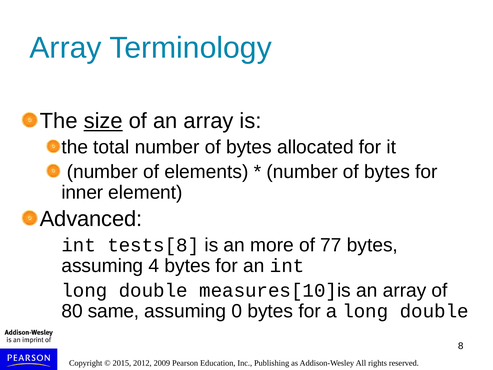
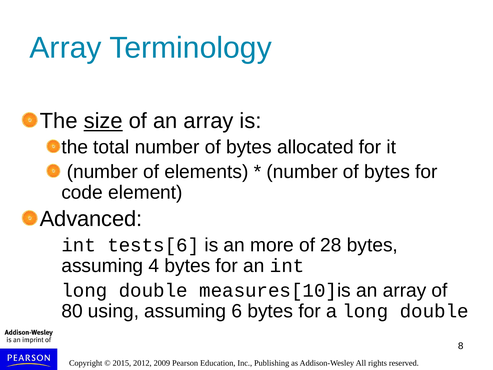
inner: inner -> code
tests[8: tests[8 -> tests[6
77: 77 -> 28
same: same -> using
0: 0 -> 6
